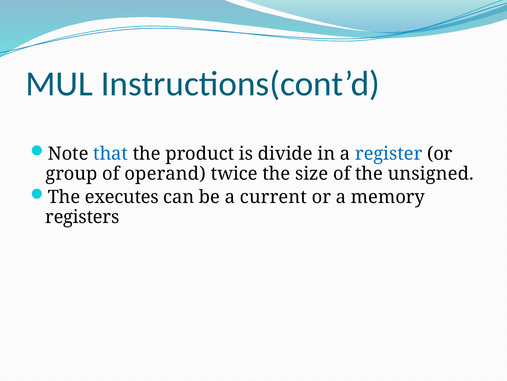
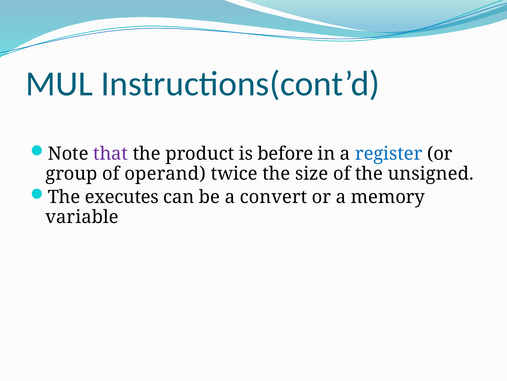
that colour: blue -> purple
divide: divide -> before
current: current -> convert
registers: registers -> variable
